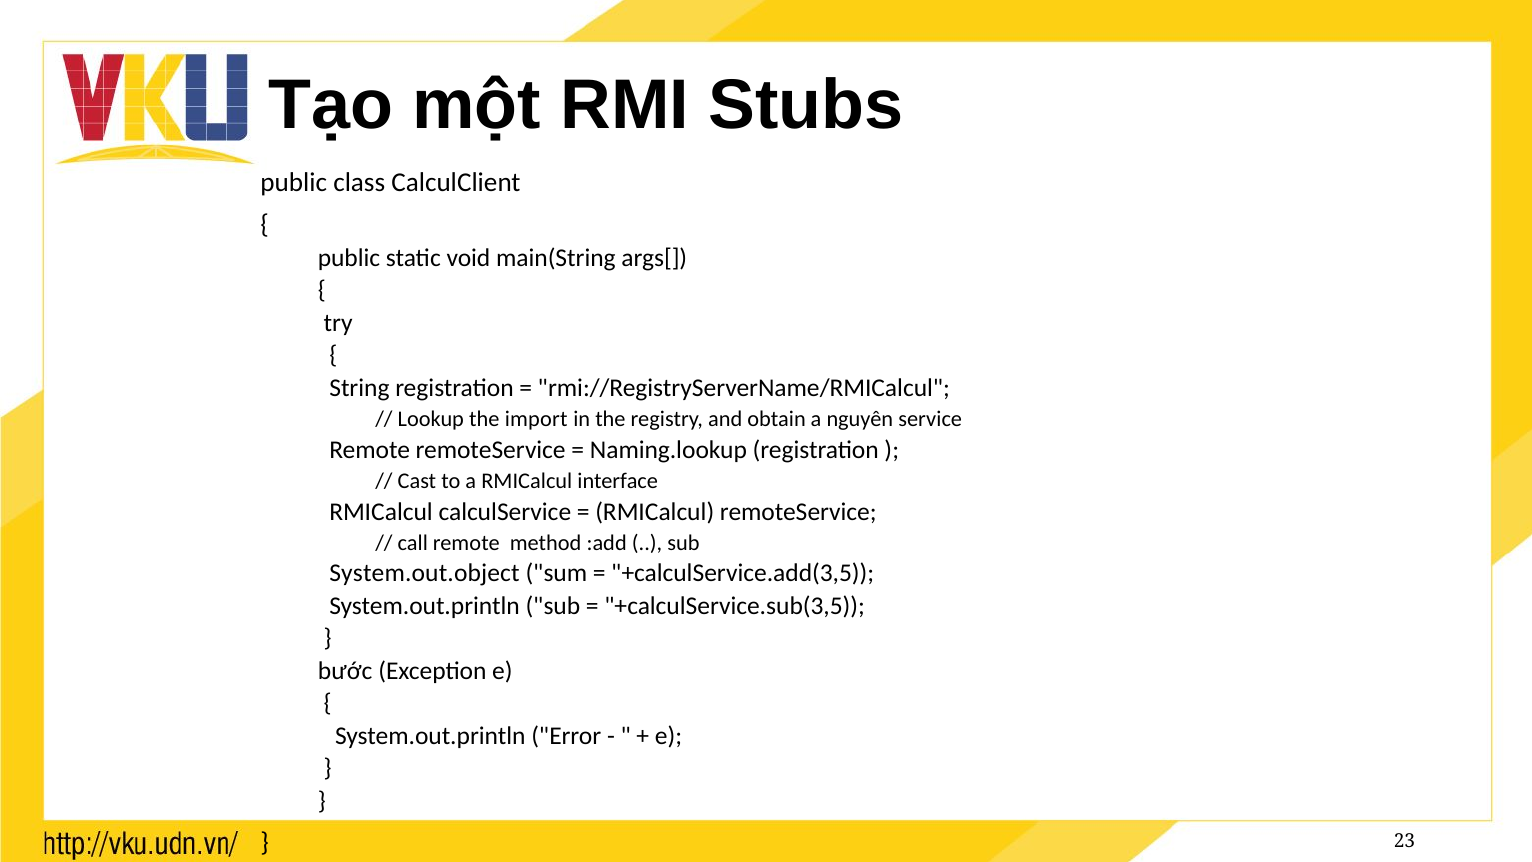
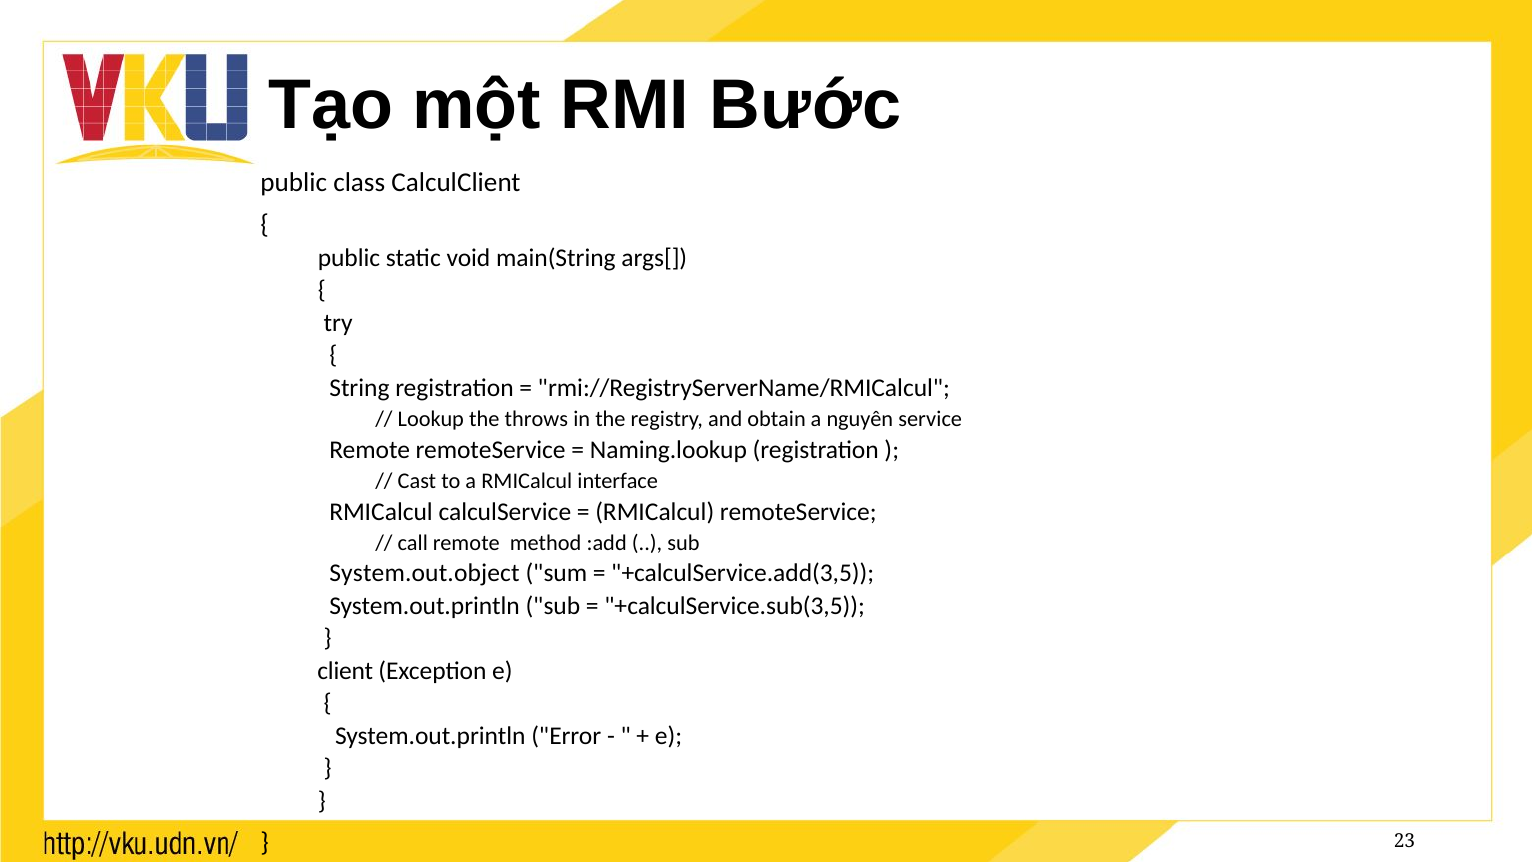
Stubs: Stubs -> Bước
import: import -> throws
bước: bước -> client
